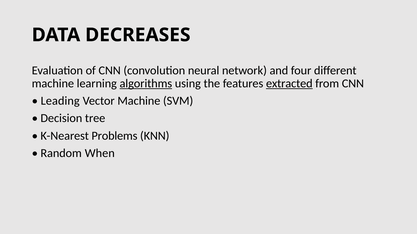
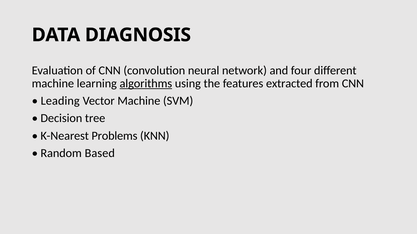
DECREASES: DECREASES -> DIAGNOSIS
extracted underline: present -> none
When: When -> Based
